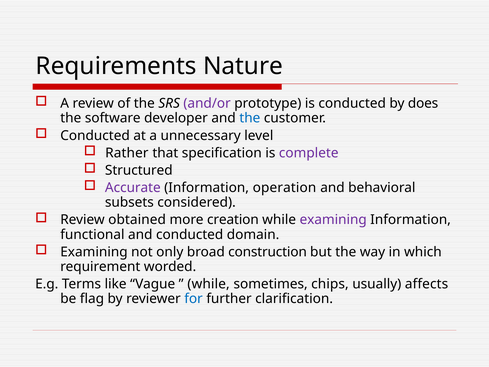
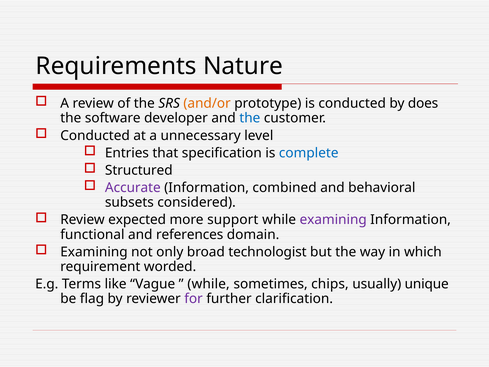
and/or colour: purple -> orange
Rather: Rather -> Entries
complete colour: purple -> blue
operation: operation -> combined
obtained: obtained -> expected
creation: creation -> support
and conducted: conducted -> references
construction: construction -> technologist
affects: affects -> unique
for colour: blue -> purple
